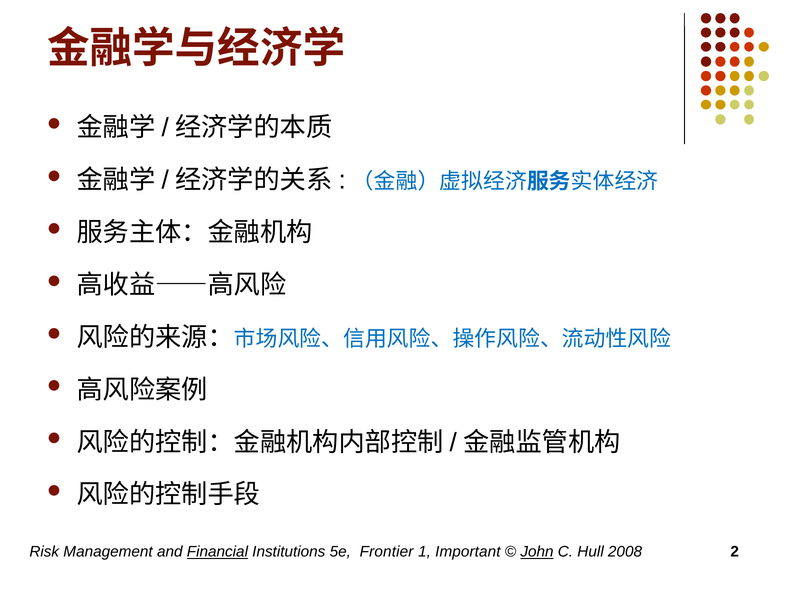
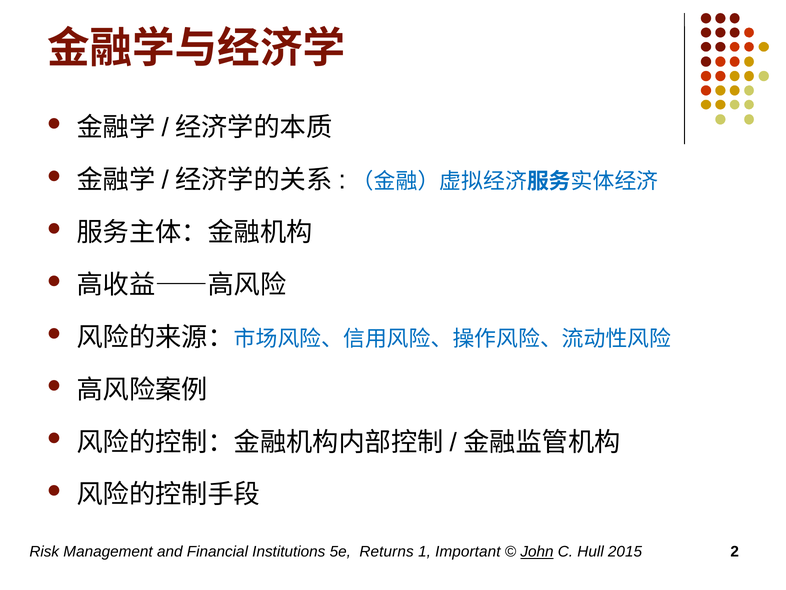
Financial underline: present -> none
Frontier: Frontier -> Returns
2008: 2008 -> 2015
